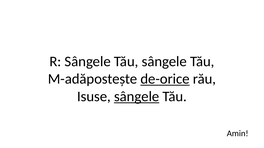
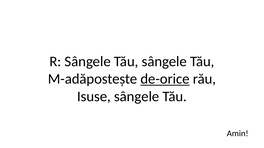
sângele at (137, 97) underline: present -> none
